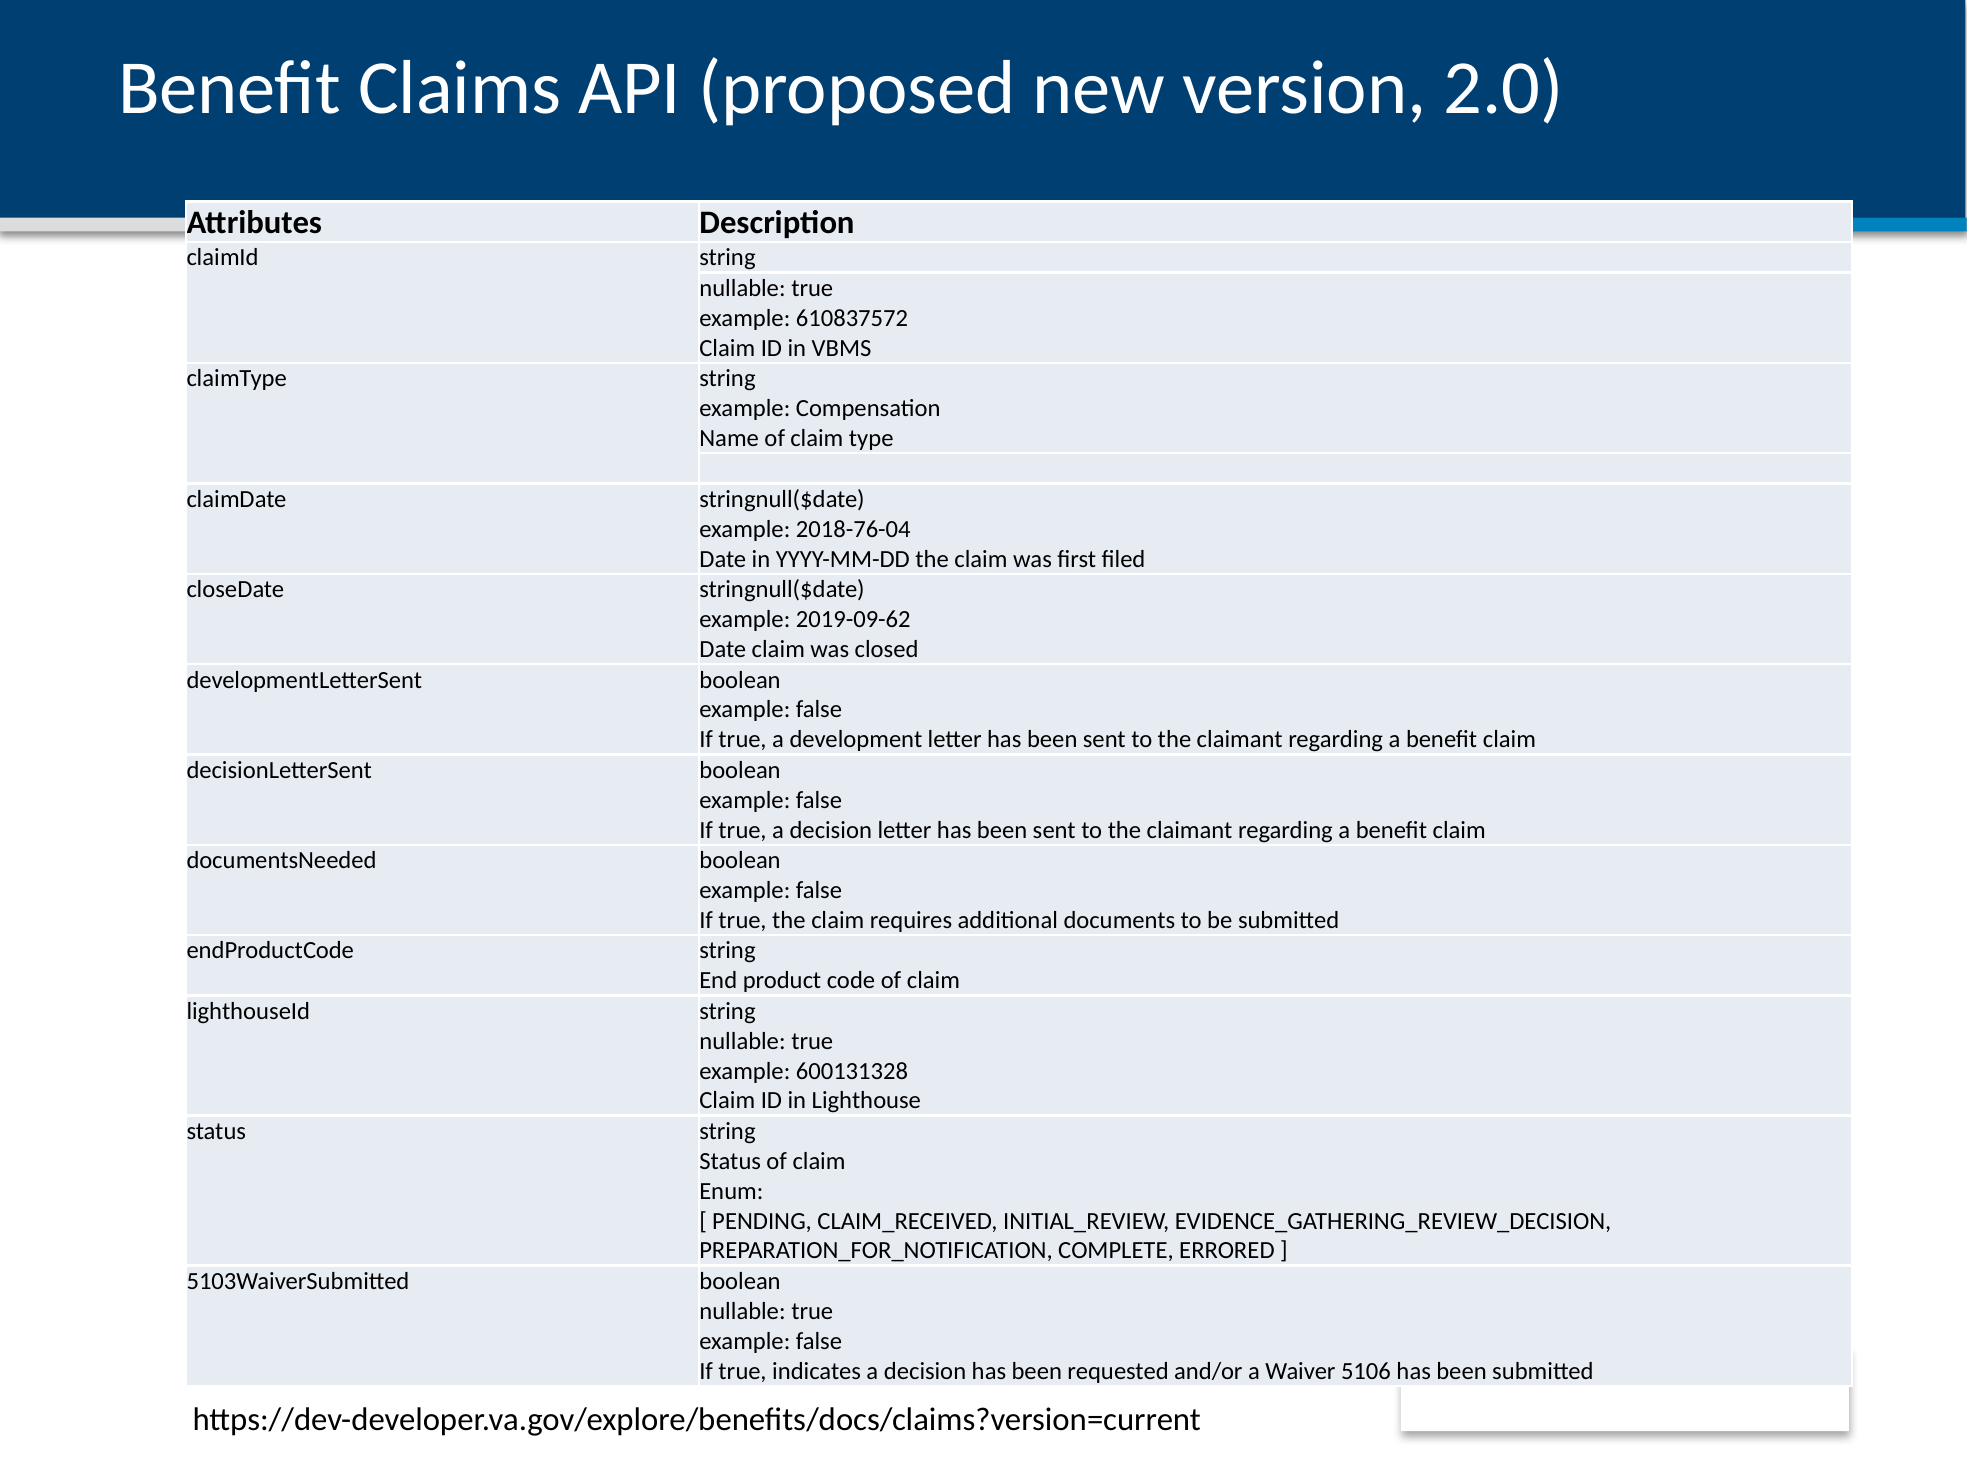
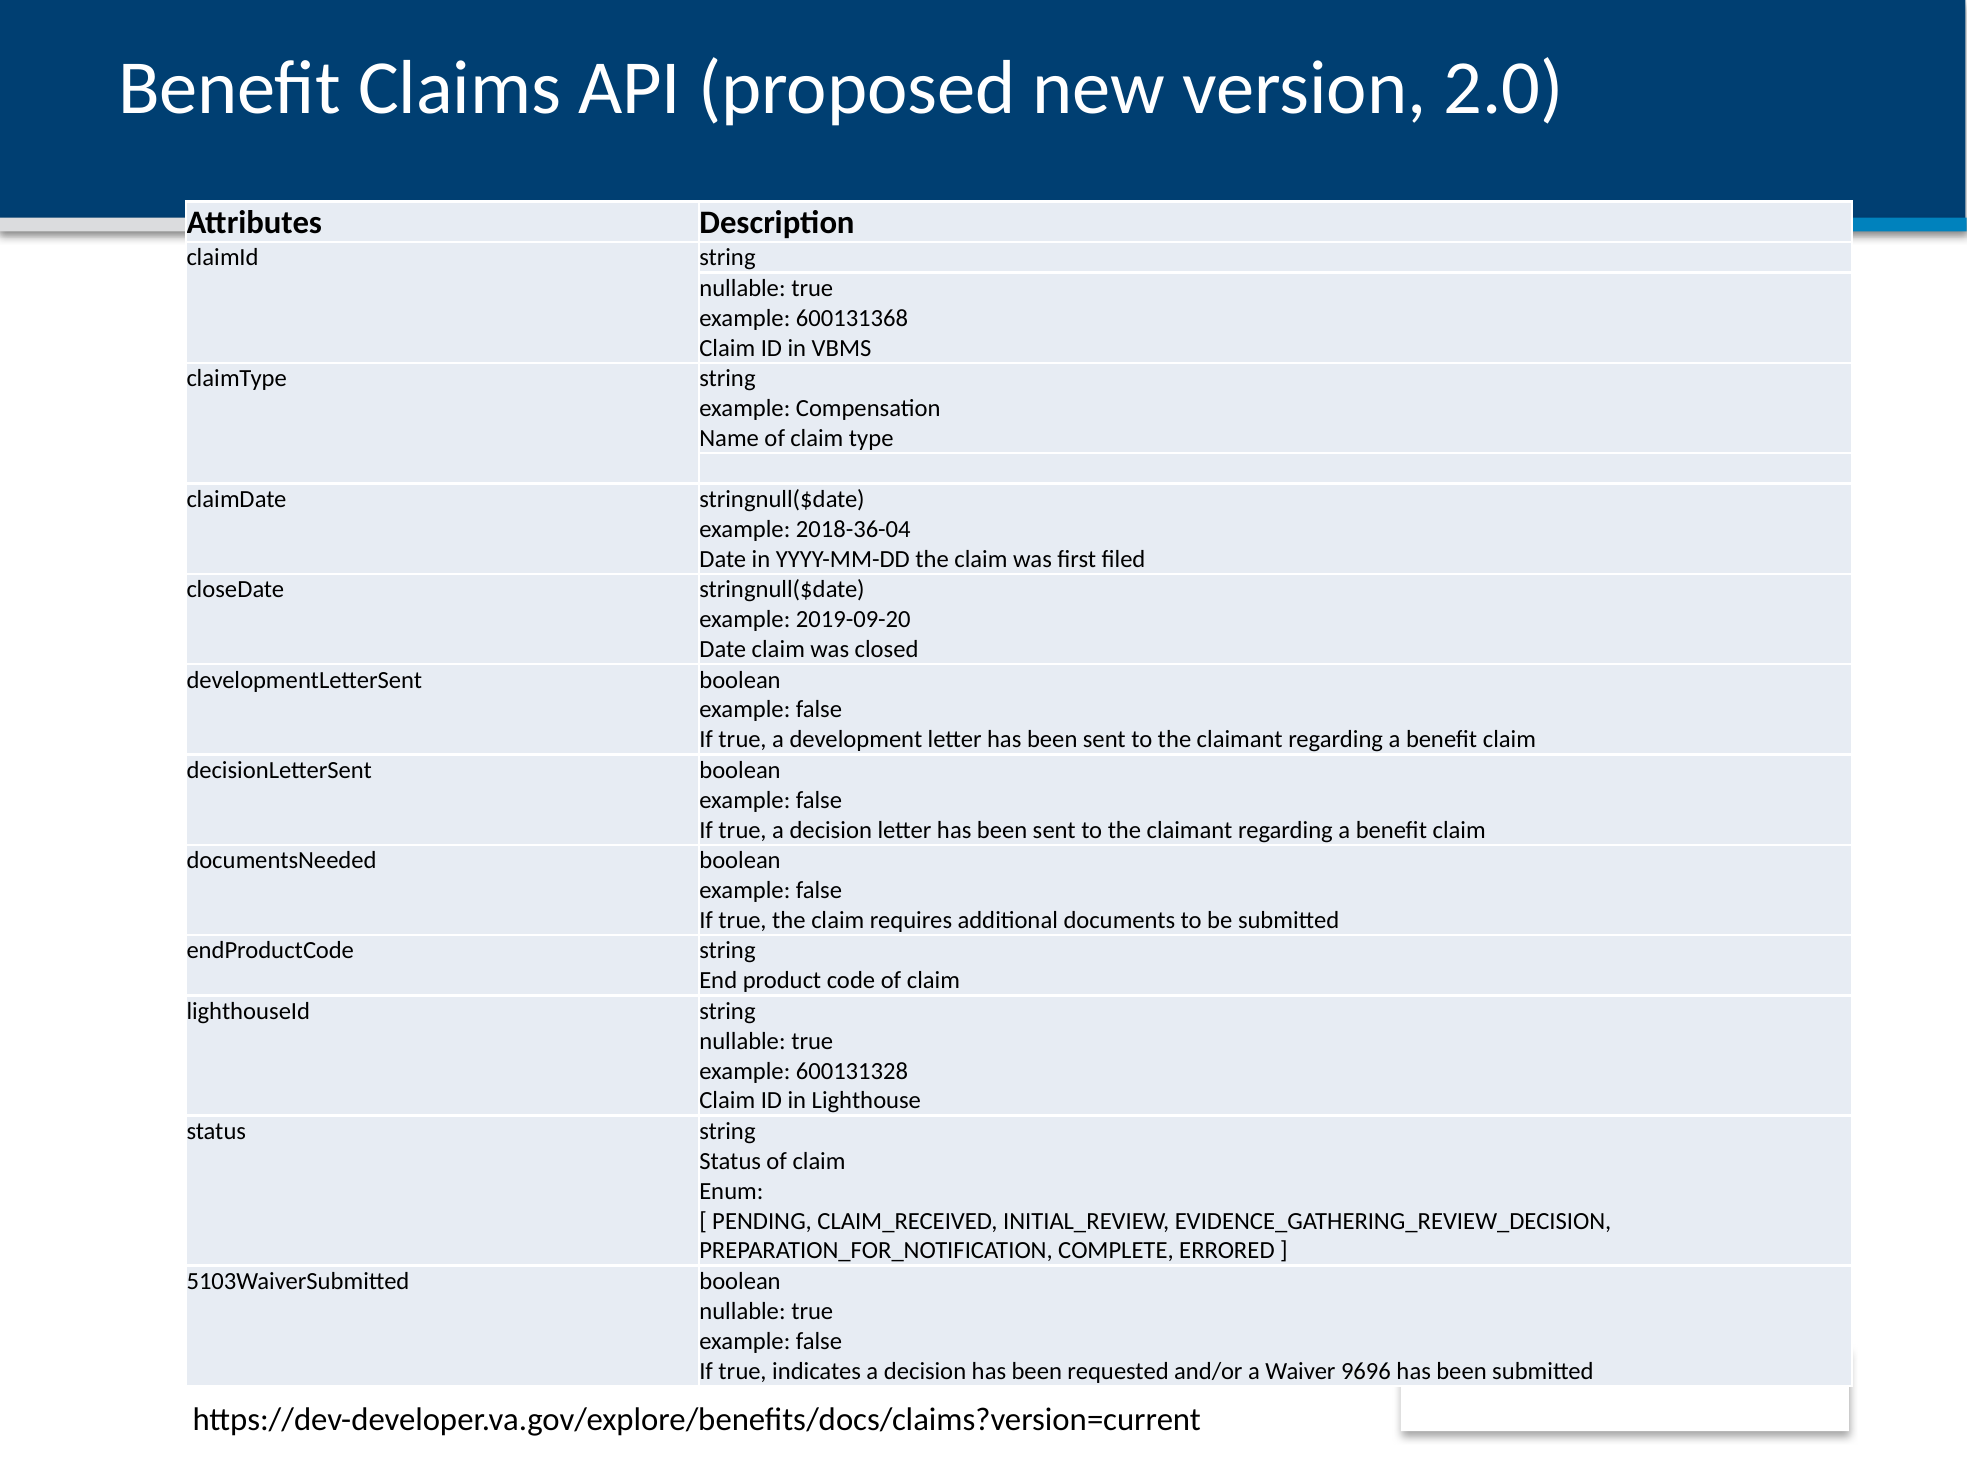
610837572: 610837572 -> 600131368
2018-76-04: 2018-76-04 -> 2018-36-04
2019-09-62: 2019-09-62 -> 2019-09-20
5106: 5106 -> 9696
